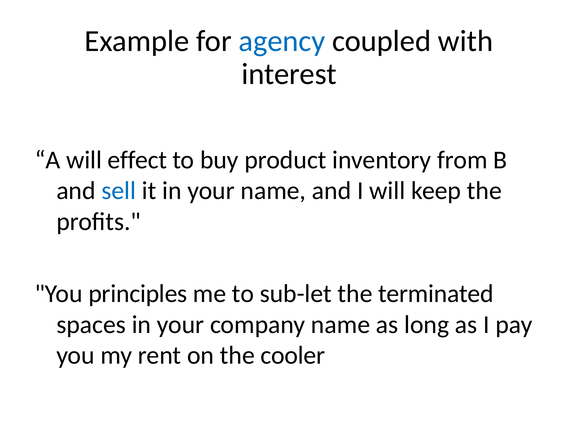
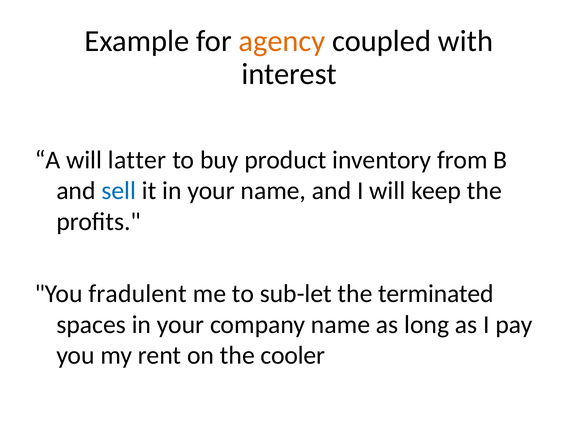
agency colour: blue -> orange
effect: effect -> latter
principles: principles -> fradulent
